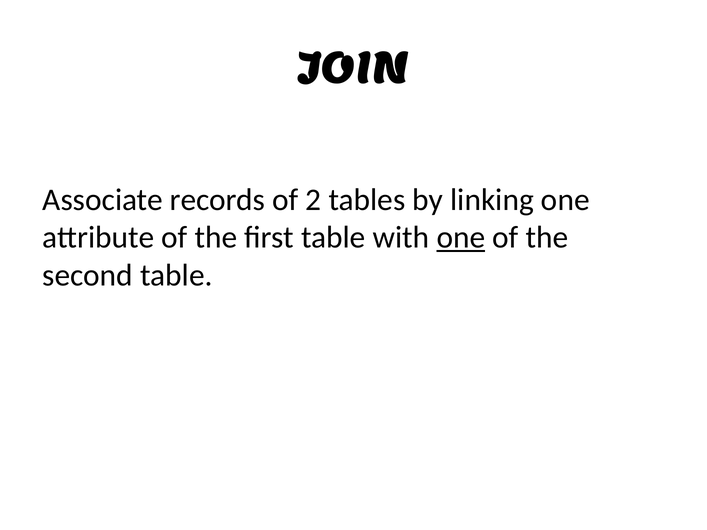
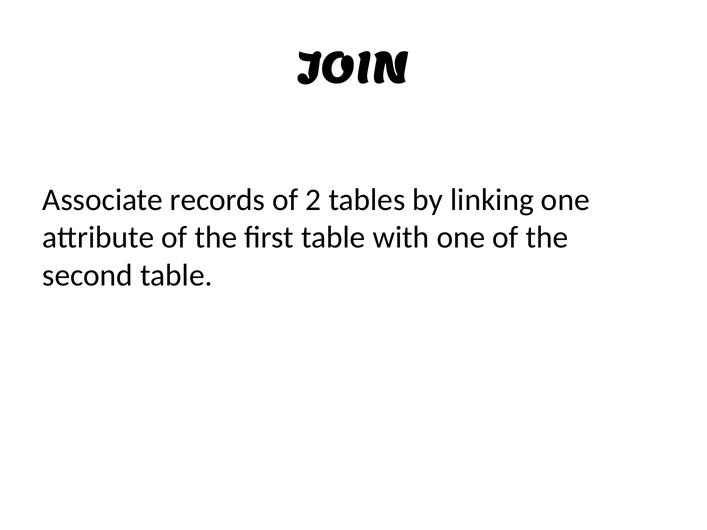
one at (461, 238) underline: present -> none
